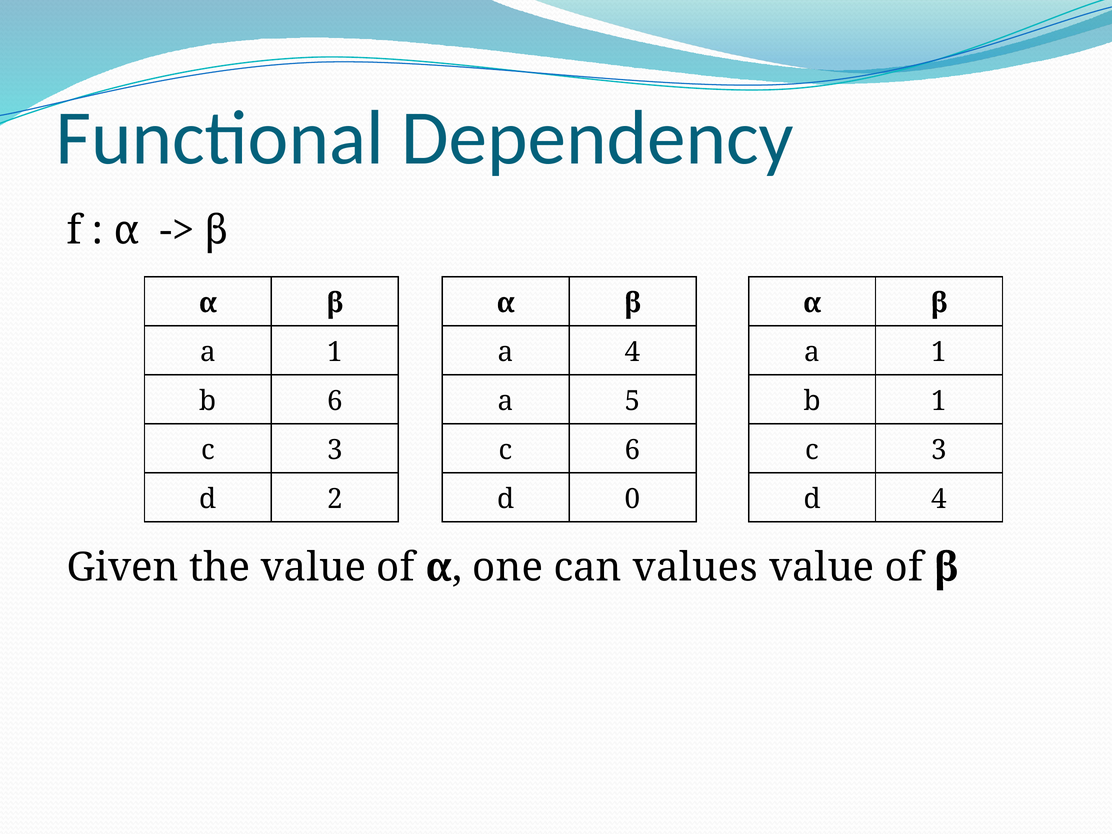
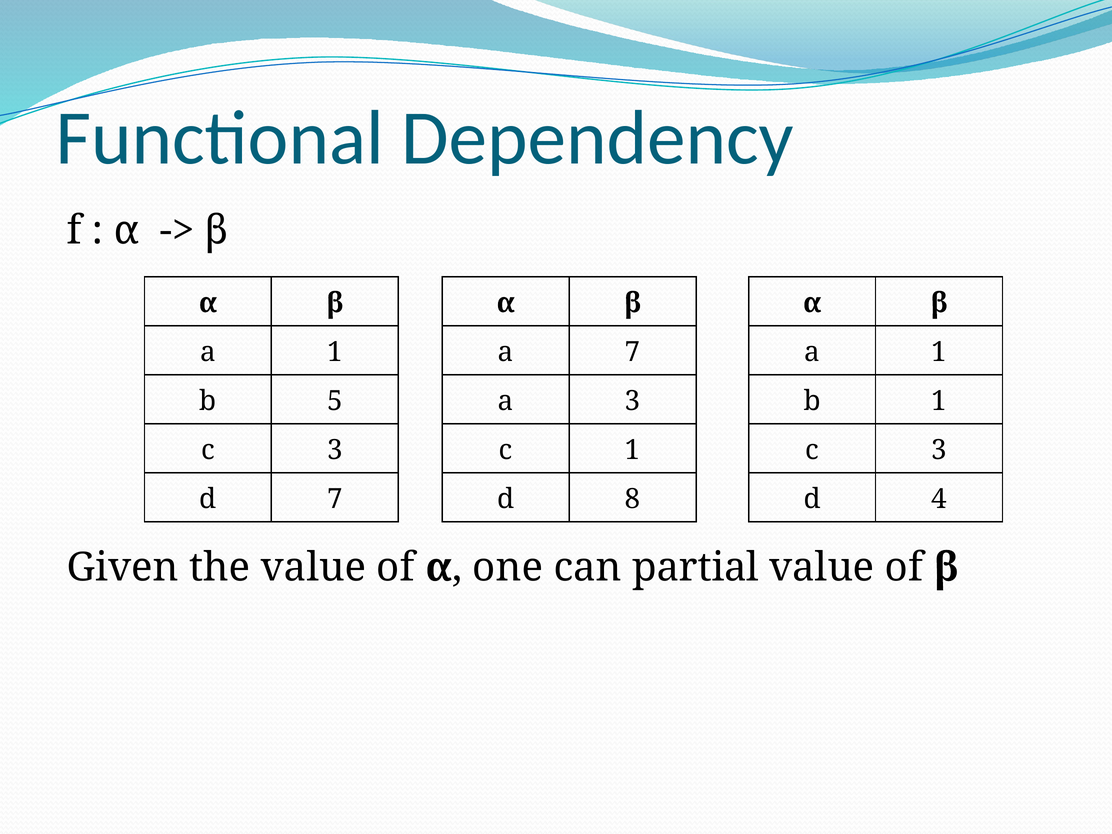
a 4: 4 -> 7
b 6: 6 -> 5
a 5: 5 -> 3
c 6: 6 -> 1
d 2: 2 -> 7
0: 0 -> 8
values: values -> partial
